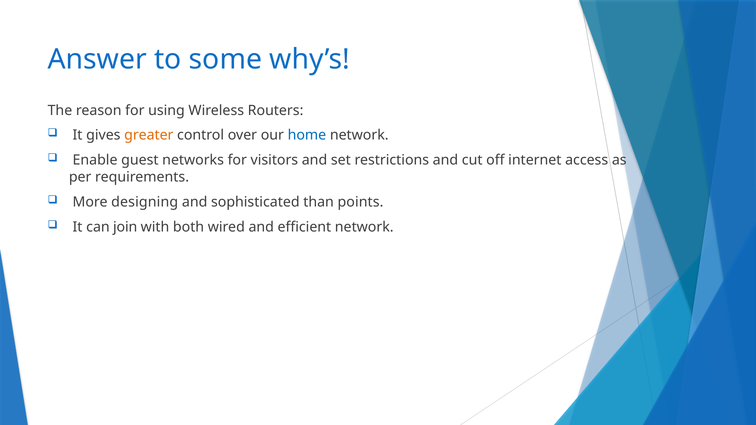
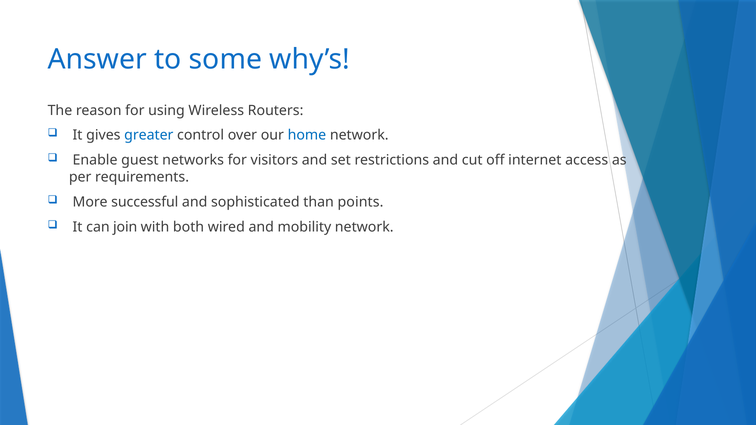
greater colour: orange -> blue
designing: designing -> successful
efficient: efficient -> mobility
